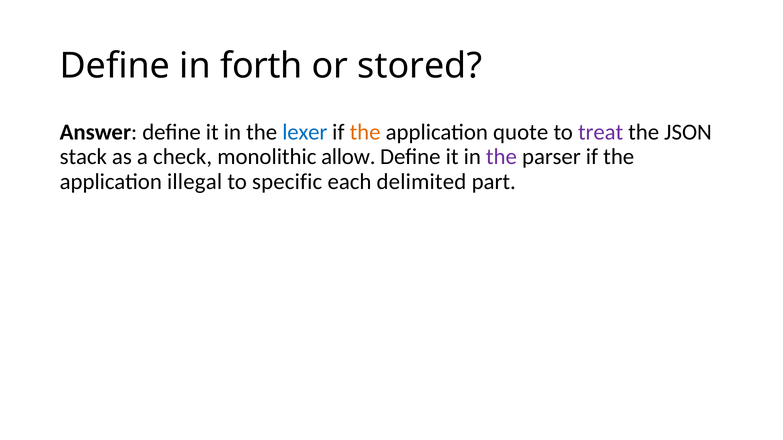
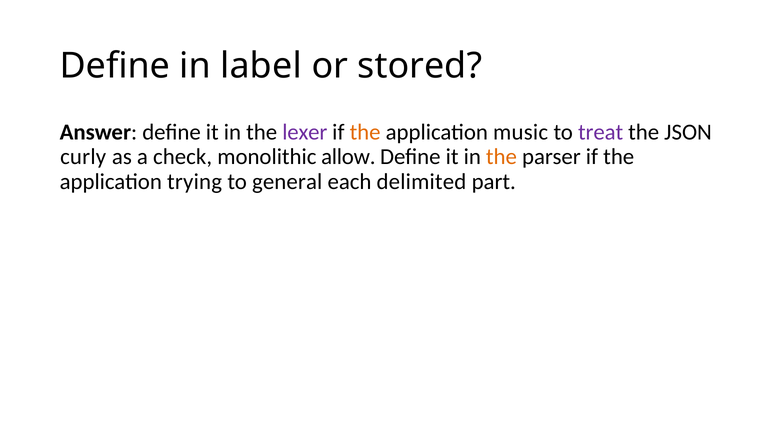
forth: forth -> label
lexer colour: blue -> purple
quote: quote -> music
stack: stack -> curly
the at (501, 157) colour: purple -> orange
illegal: illegal -> trying
specific: specific -> general
